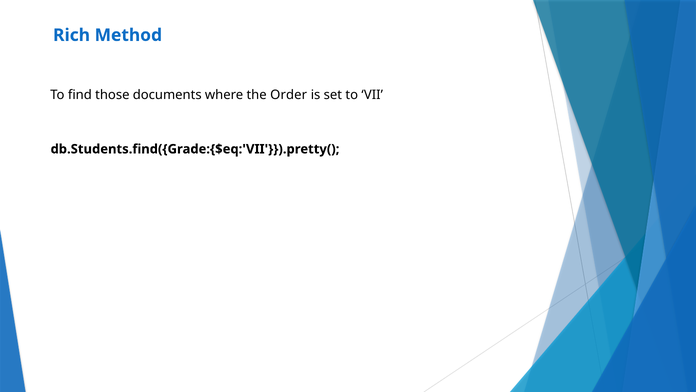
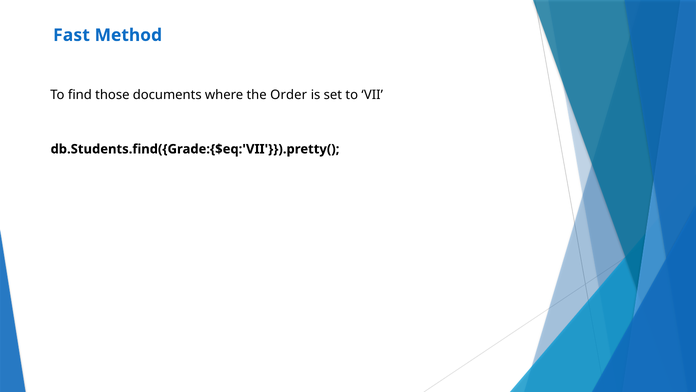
Rich: Rich -> Fast
